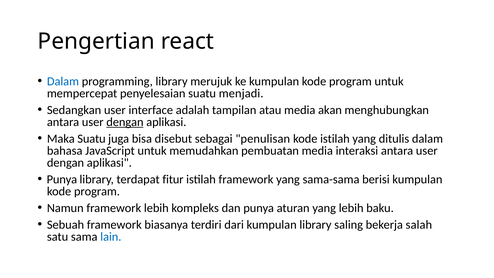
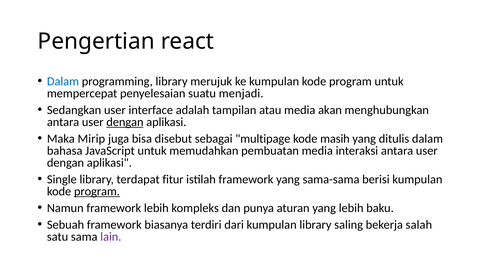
Maka Suatu: Suatu -> Mirip
penulisan: penulisan -> multipage
kode istilah: istilah -> masih
Punya at (62, 179): Punya -> Single
program at (97, 191) underline: none -> present
lain colour: blue -> purple
